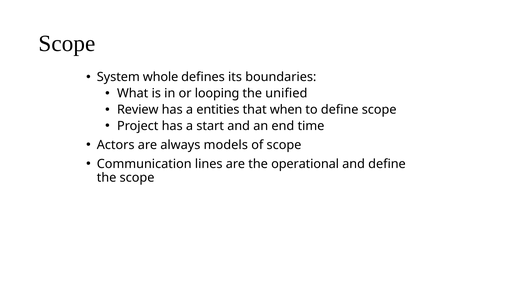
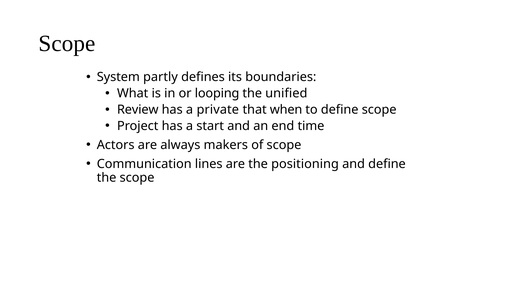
whole: whole -> partly
entities: entities -> private
models: models -> makers
operational: operational -> positioning
